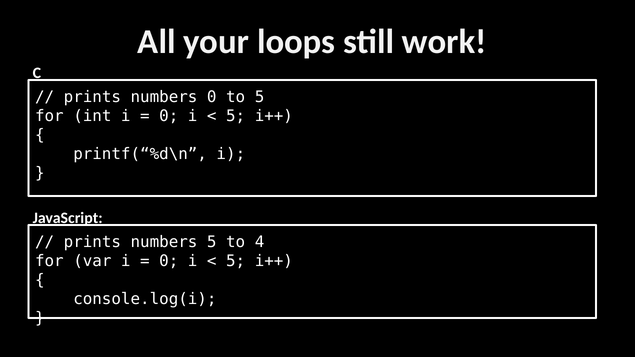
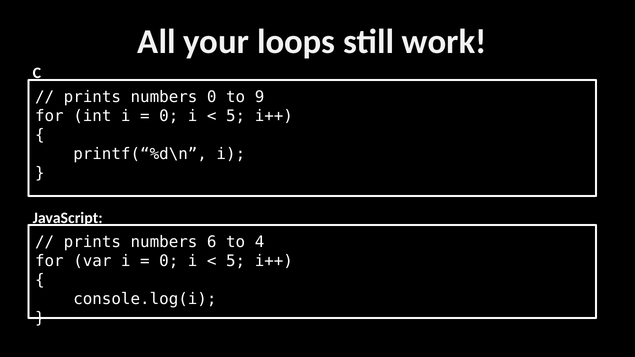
to 5: 5 -> 9
numbers 5: 5 -> 6
